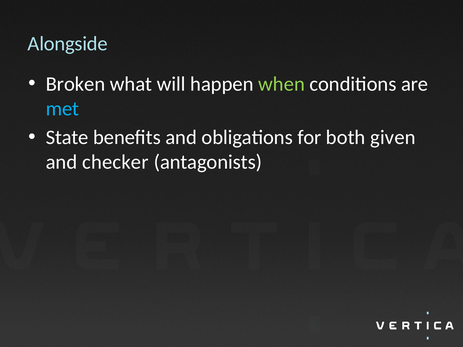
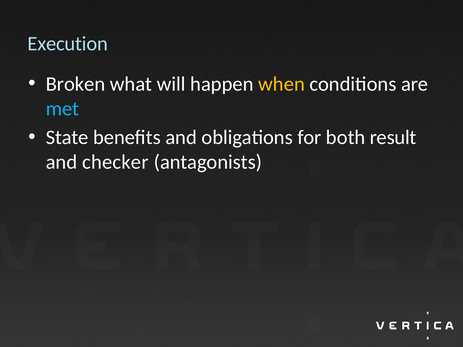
Alongside: Alongside -> Execution
when colour: light green -> yellow
given: given -> result
